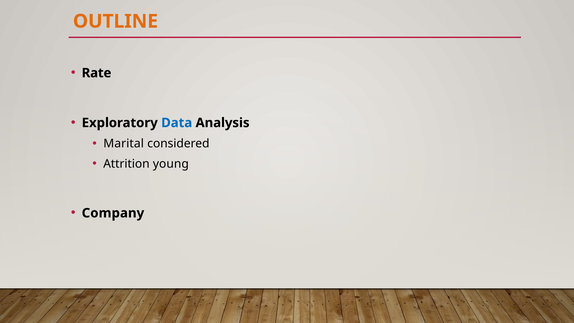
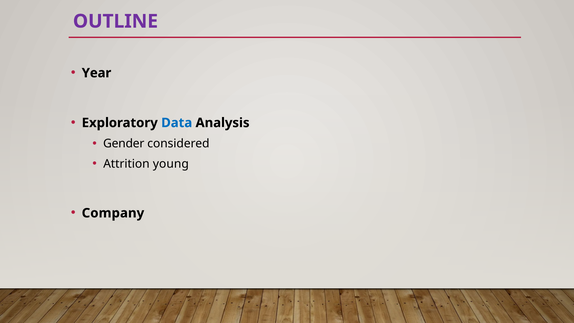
OUTLINE colour: orange -> purple
Rate: Rate -> Year
Marital: Marital -> Gender
